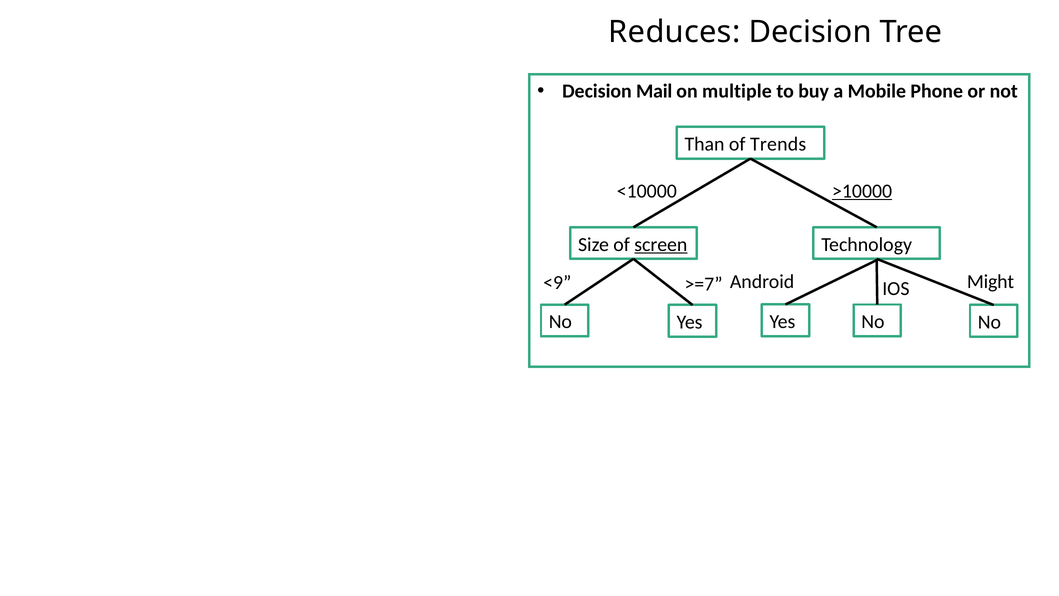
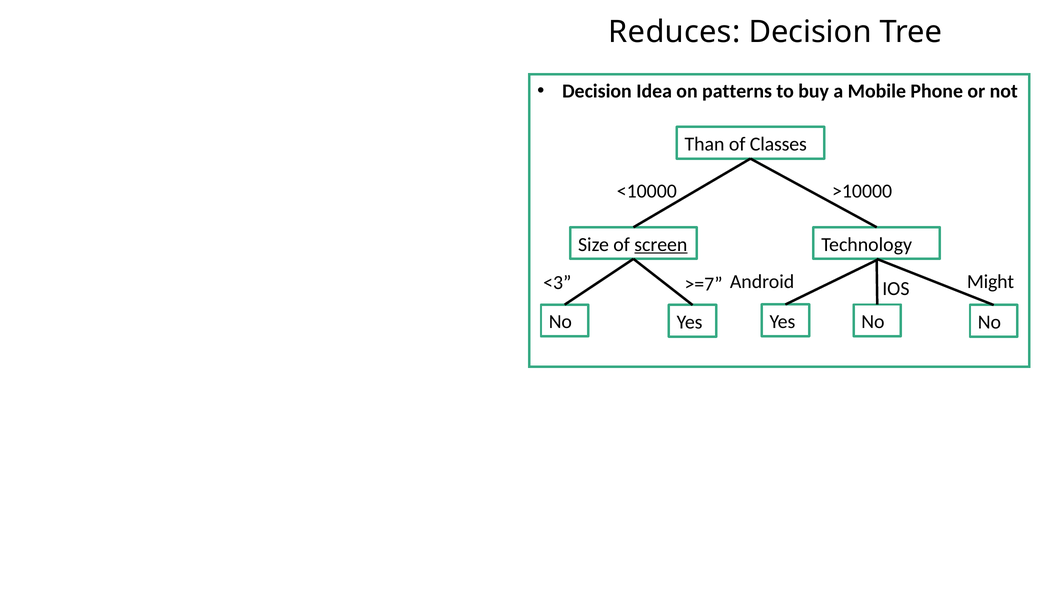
Mail: Mail -> Idea
multiple: multiple -> patterns
Trends: Trends -> Classes
>10000 underline: present -> none
<9: <9 -> <3
